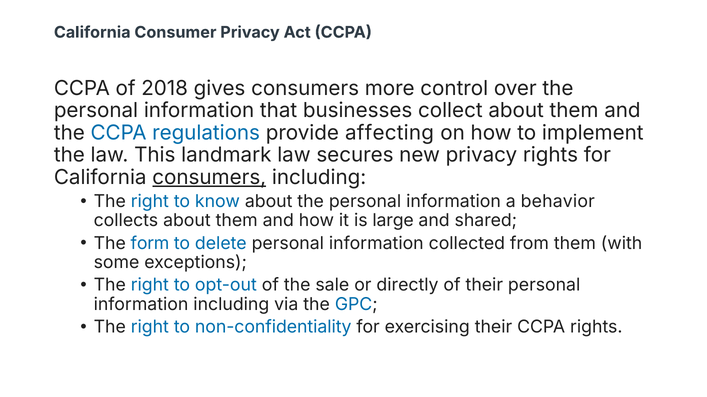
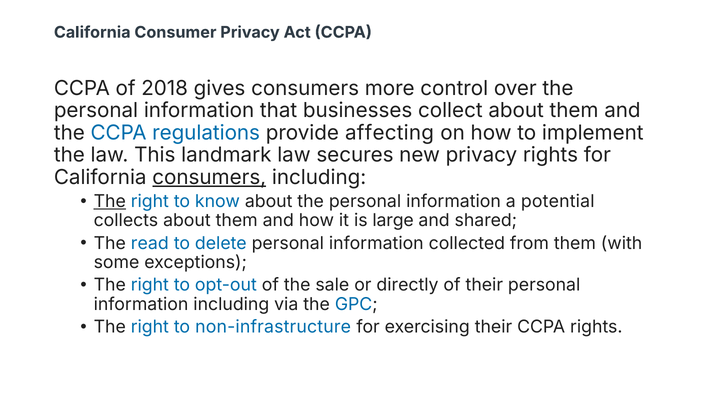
The at (110, 202) underline: none -> present
behavior: behavior -> potential
form: form -> read
non-confidentiality: non-confidentiality -> non-infrastructure
